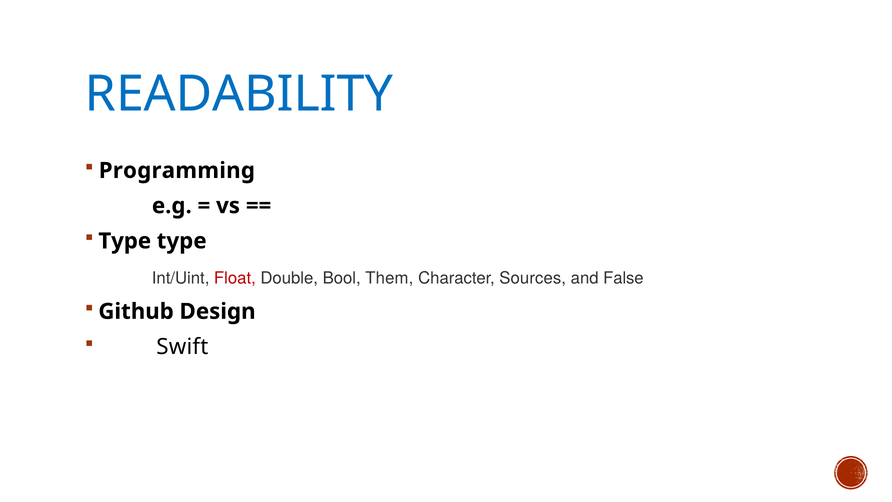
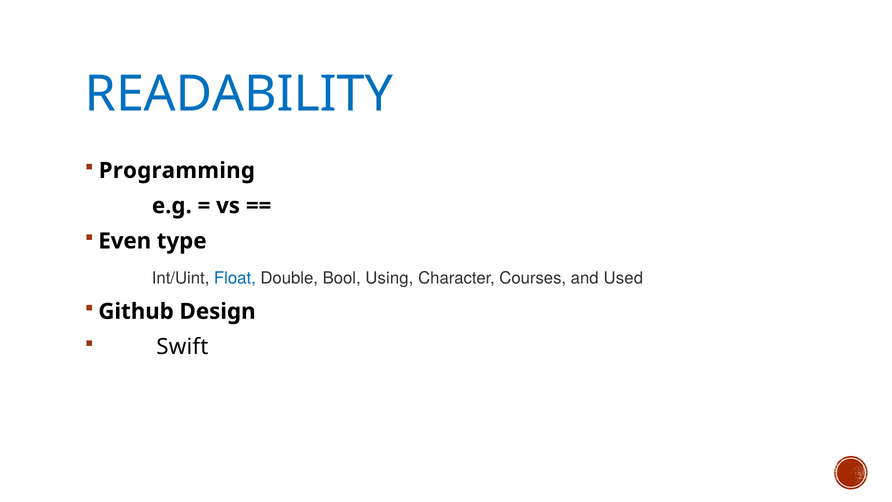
Type at (125, 241): Type -> Even
Float colour: red -> blue
Them: Them -> Using
Sources: Sources -> Courses
False: False -> Used
